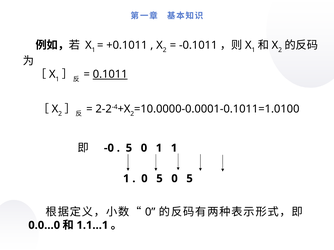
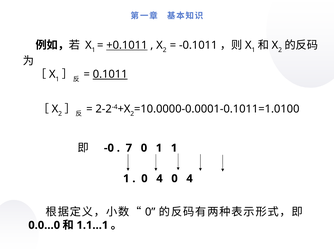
+0.1011 underline: none -> present
5 at (129, 148): 5 -> 7
5 at (159, 179): 5 -> 4
5 at (190, 179): 5 -> 4
